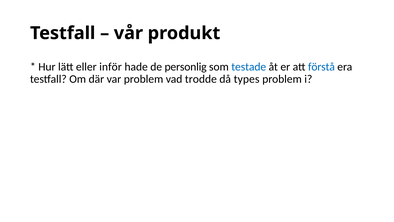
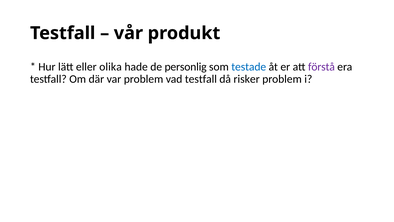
inför: inför -> olika
förstå colour: blue -> purple
vad trodde: trodde -> testfall
types: types -> risker
